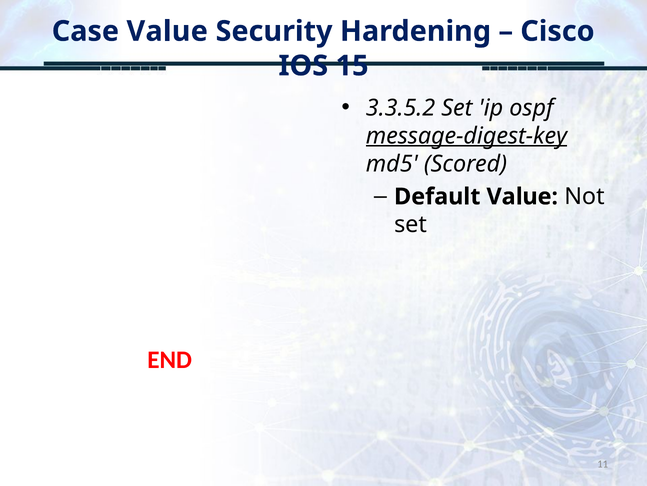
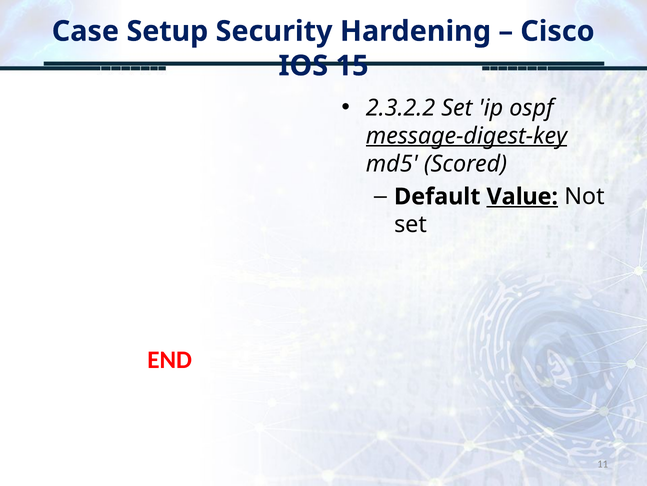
Case Value: Value -> Setup
3.3.5.2: 3.3.5.2 -> 2.3.2.2
Value at (522, 196) underline: none -> present
